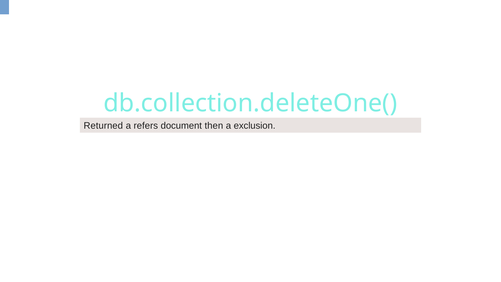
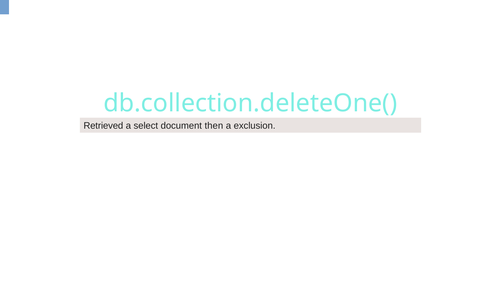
Returned: Returned -> Retrieved
refers: refers -> select
